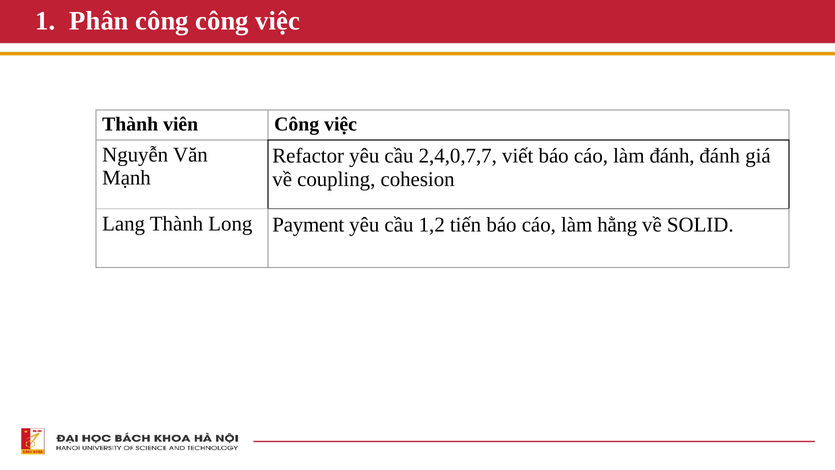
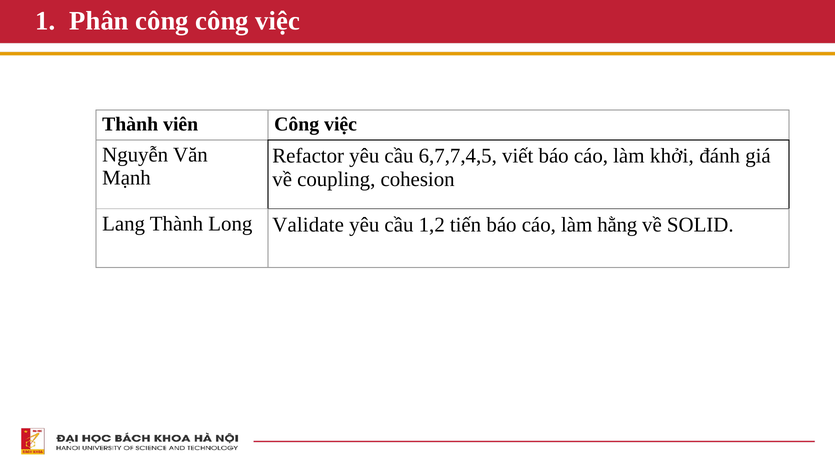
2,4,0,7,7: 2,4,0,7,7 -> 6,7,7,4,5
làm đánh: đánh -> khởi
Payment: Payment -> Validate
